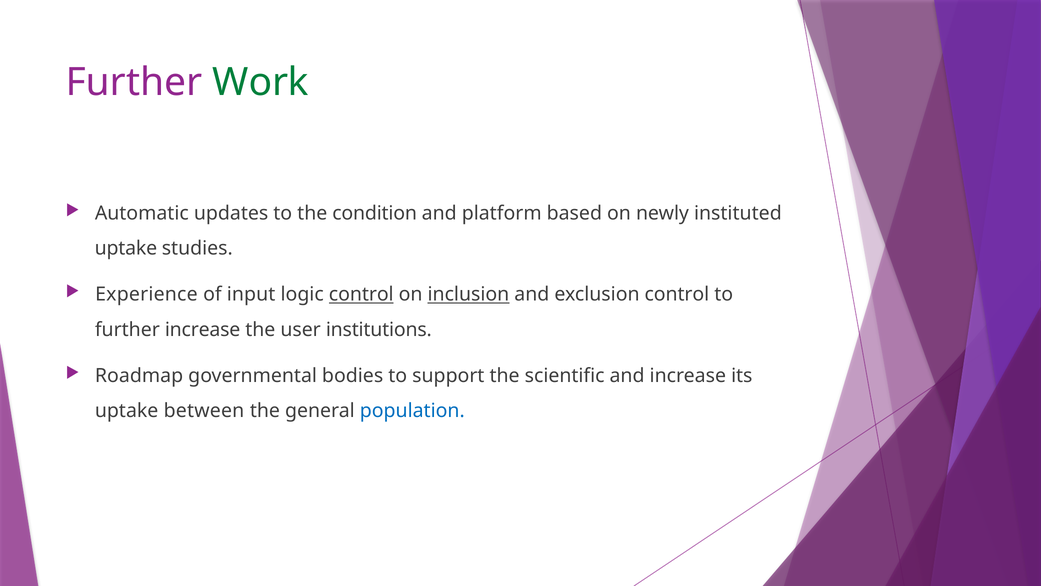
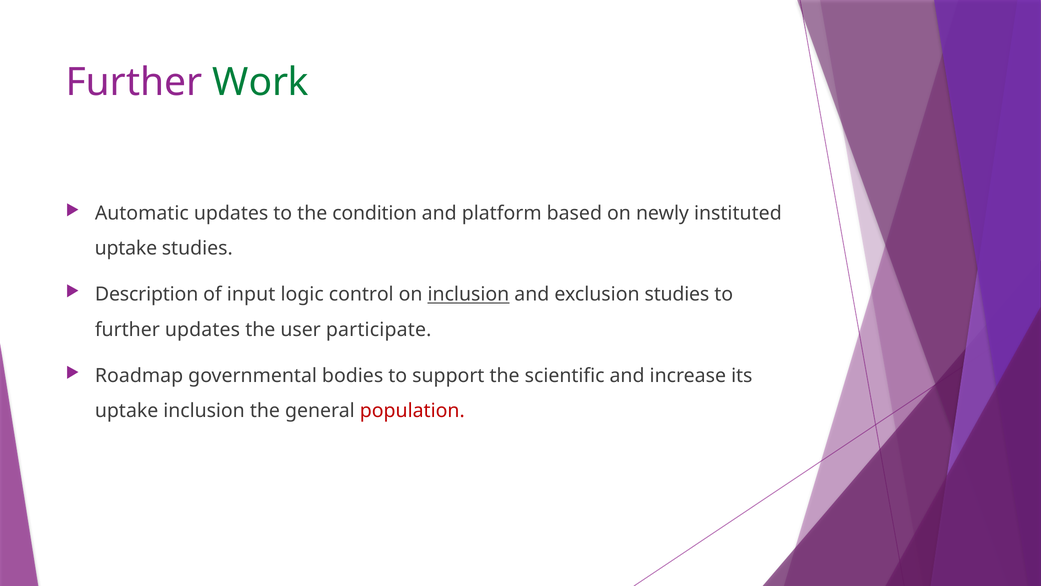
Experience: Experience -> Description
control at (361, 294) underline: present -> none
exclusion control: control -> studies
further increase: increase -> updates
institutions: institutions -> participate
uptake between: between -> inclusion
population colour: blue -> red
